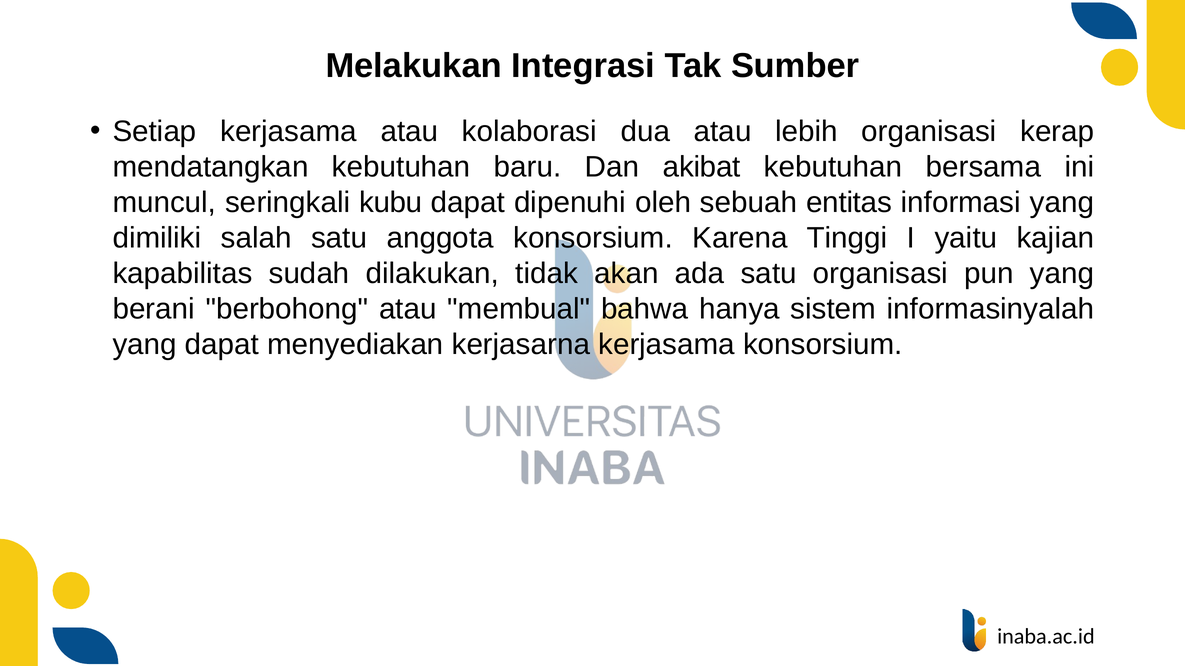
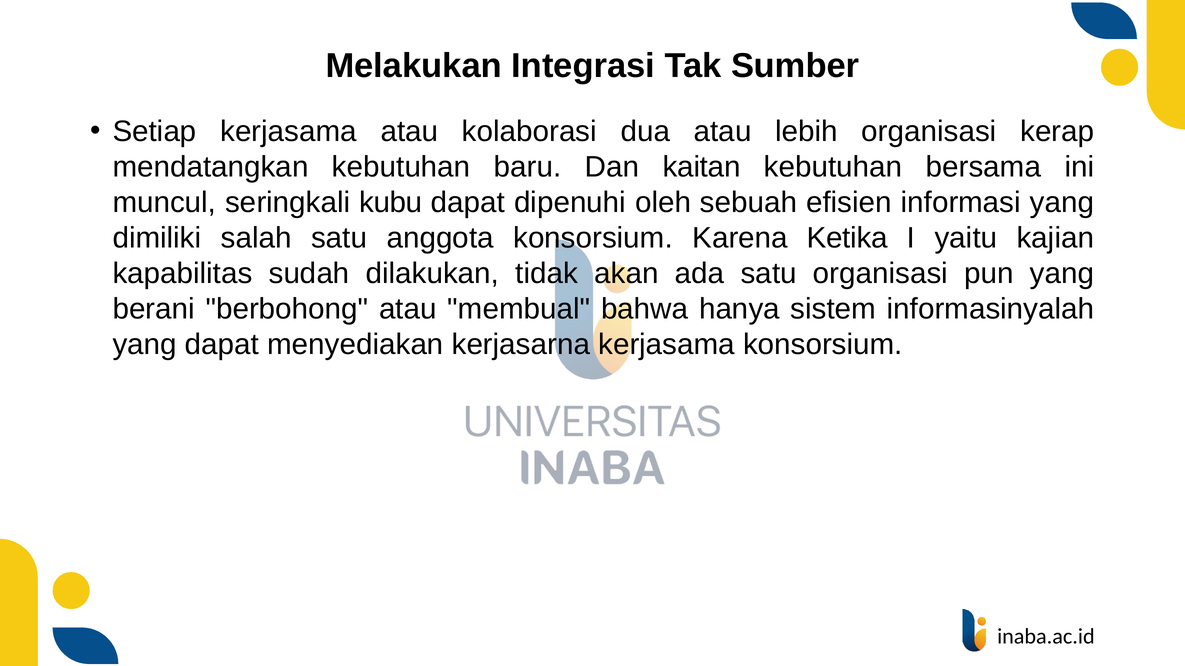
akibat: akibat -> kaitan
entitas: entitas -> efisien
Tinggi: Tinggi -> Ketika
